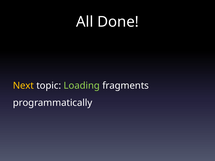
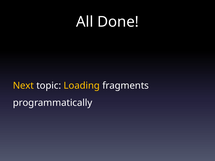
Loading colour: light green -> yellow
